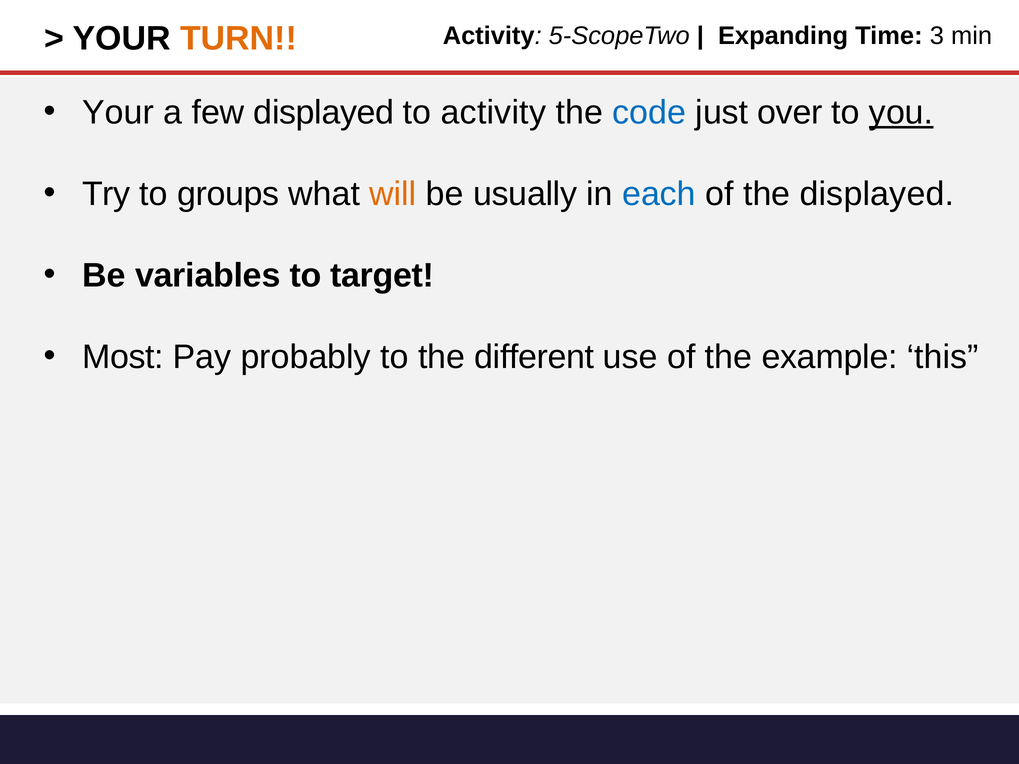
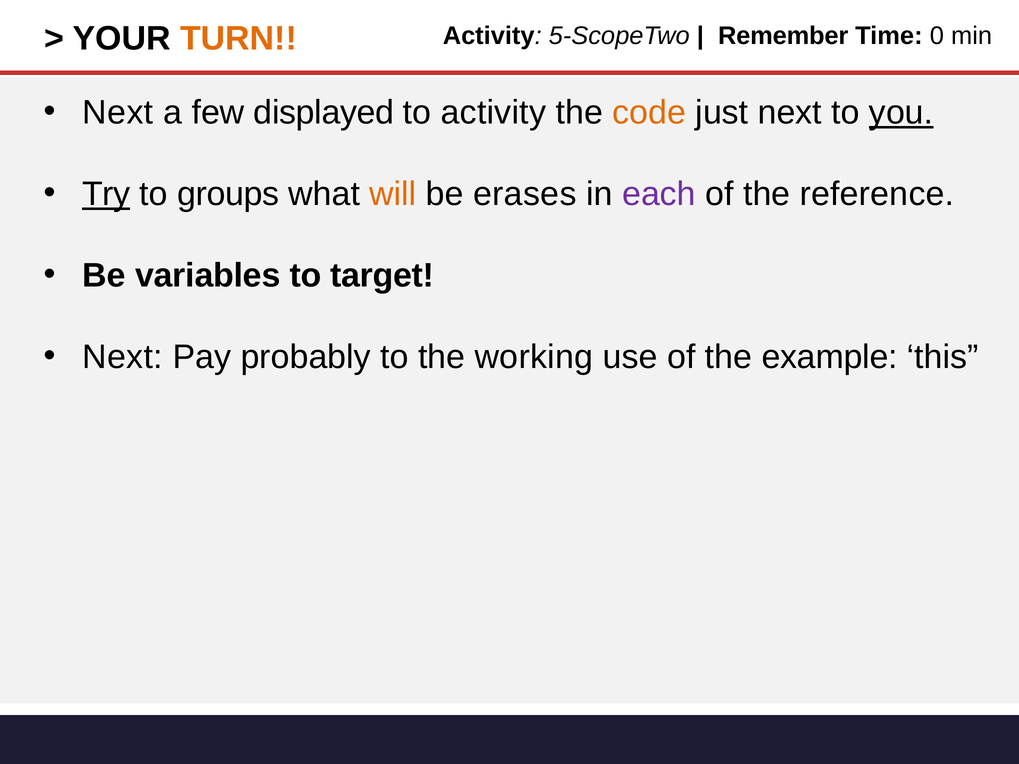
Expanding: Expanding -> Remember
3: 3 -> 0
Your at (118, 113): Your -> Next
code colour: blue -> orange
just over: over -> next
Try underline: none -> present
usually: usually -> erases
each colour: blue -> purple
the displayed: displayed -> reference
Most at (123, 357): Most -> Next
different: different -> working
